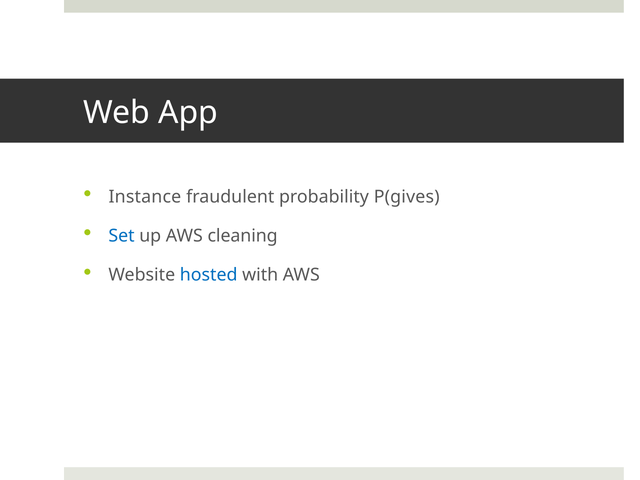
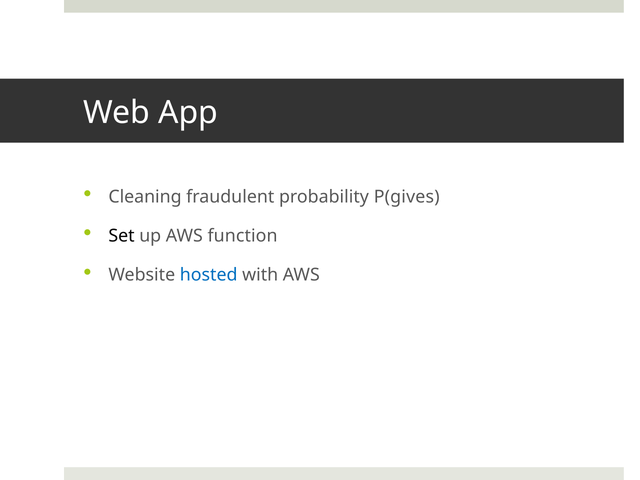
Instance: Instance -> Cleaning
Set colour: blue -> black
cleaning: cleaning -> function
